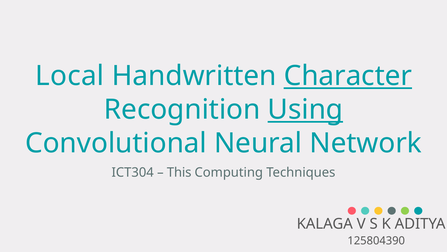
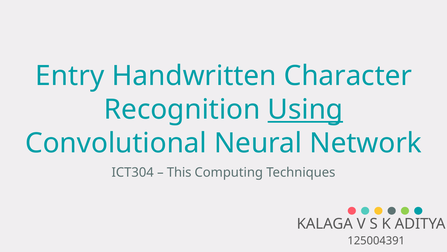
Local: Local -> Entry
Character underline: present -> none
125804390: 125804390 -> 125004391
